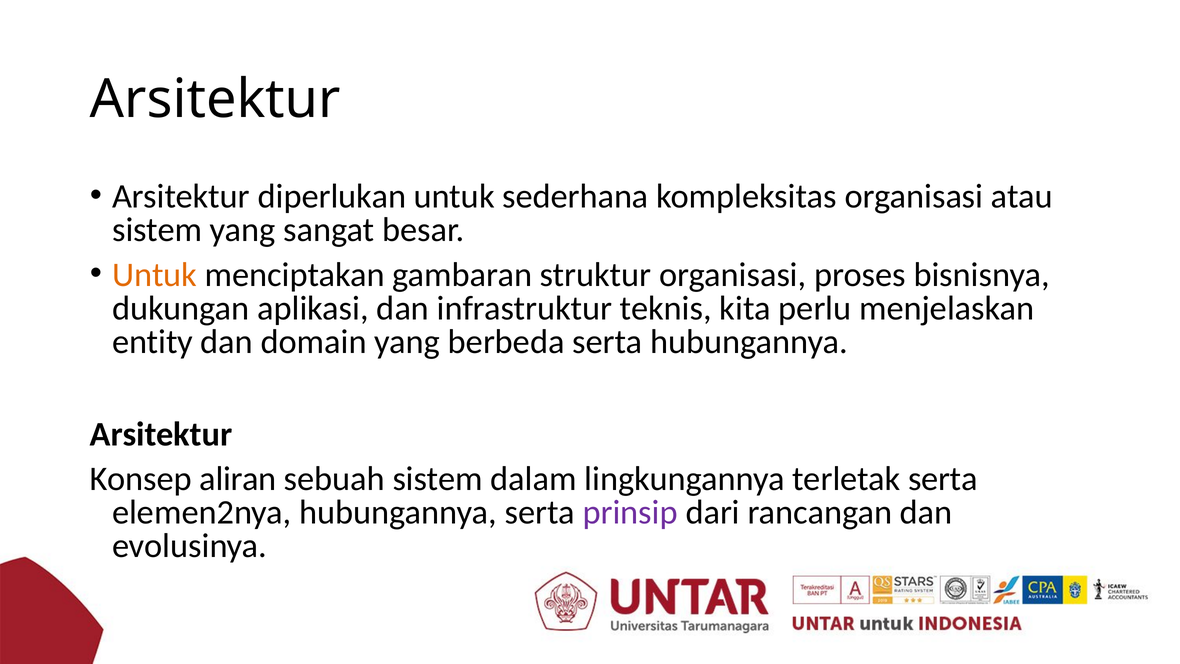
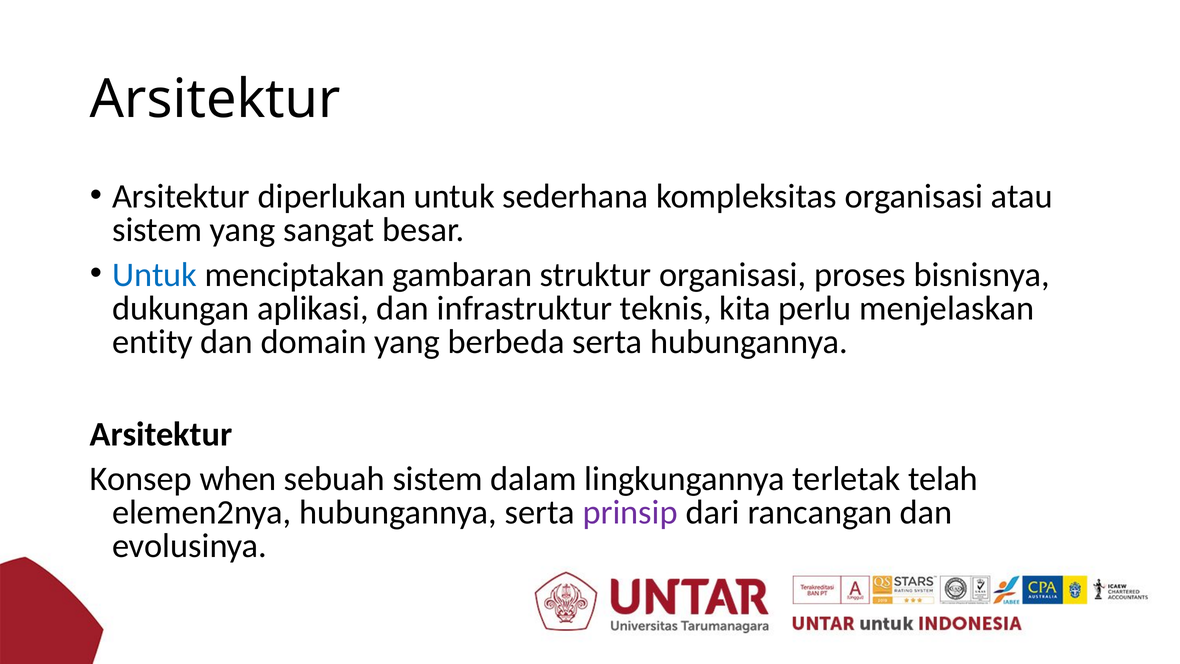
Untuk at (155, 275) colour: orange -> blue
aliran: aliran -> when
terletak serta: serta -> telah
